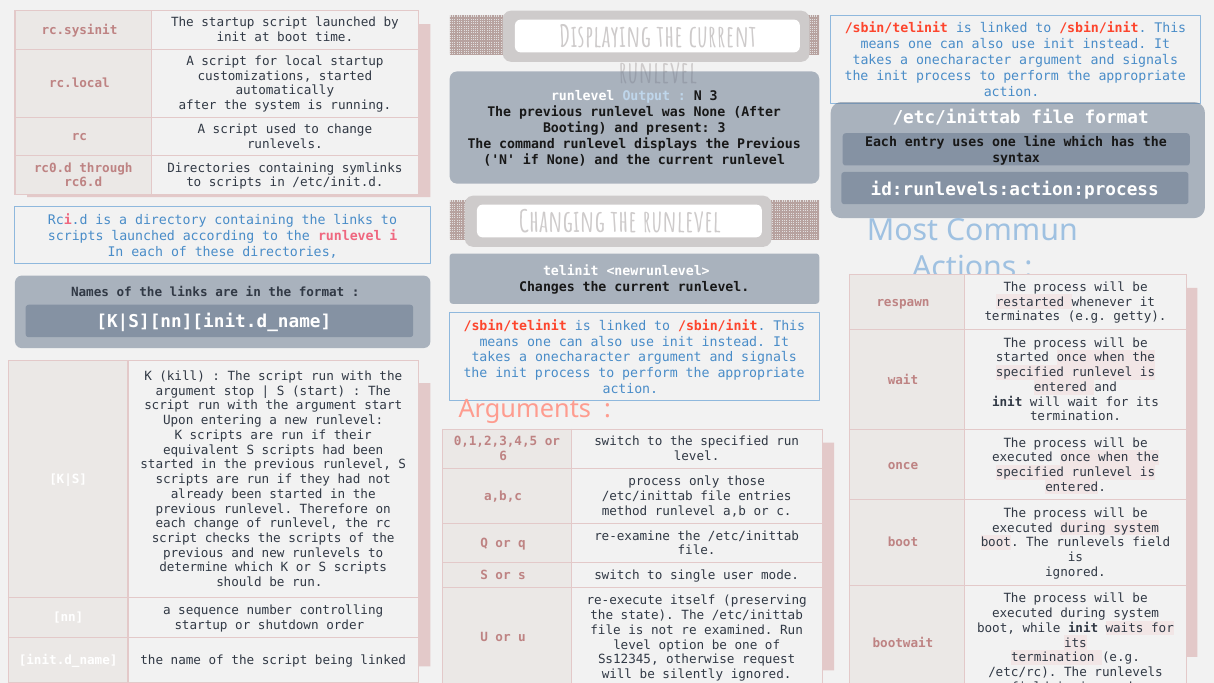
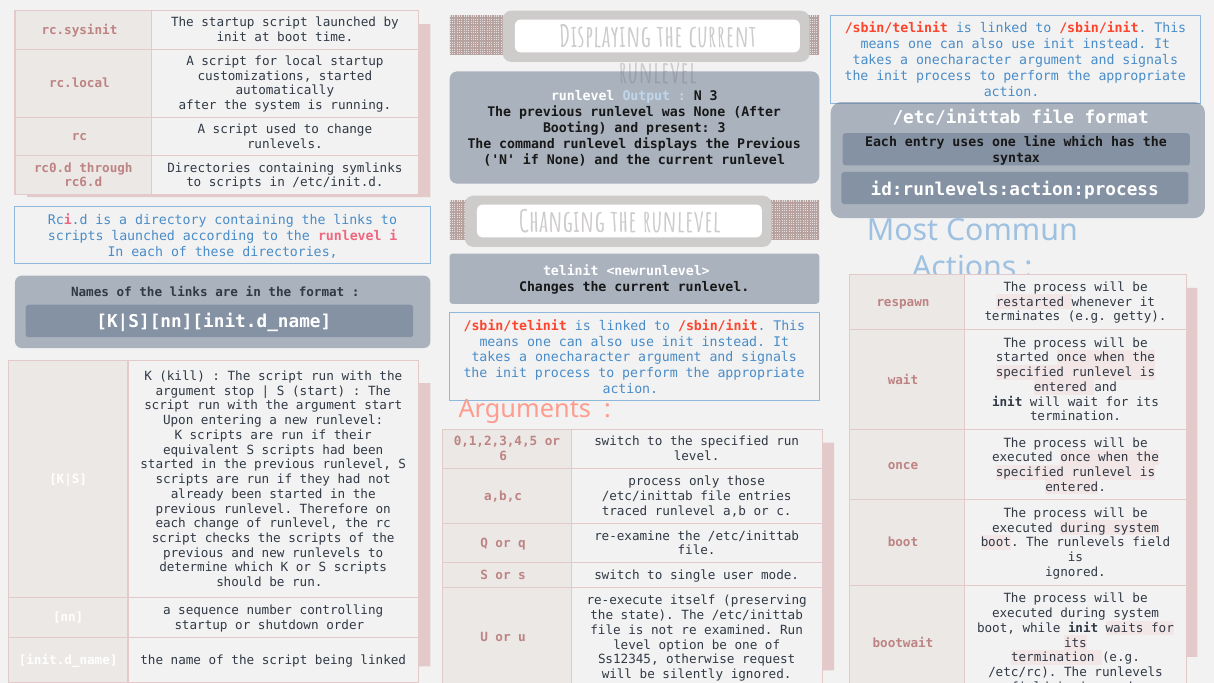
method: method -> traced
